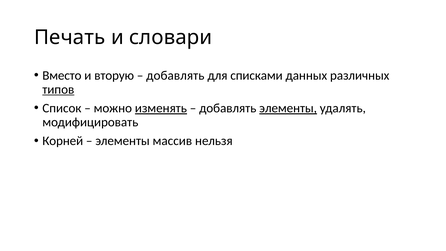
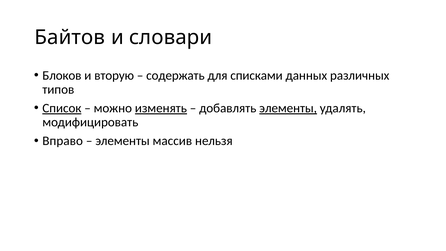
Печать: Печать -> Байтов
Вместо: Вместо -> Блоков
добавлять at (175, 75): добавлять -> содержать
типов underline: present -> none
Список underline: none -> present
Корней: Корней -> Вправо
